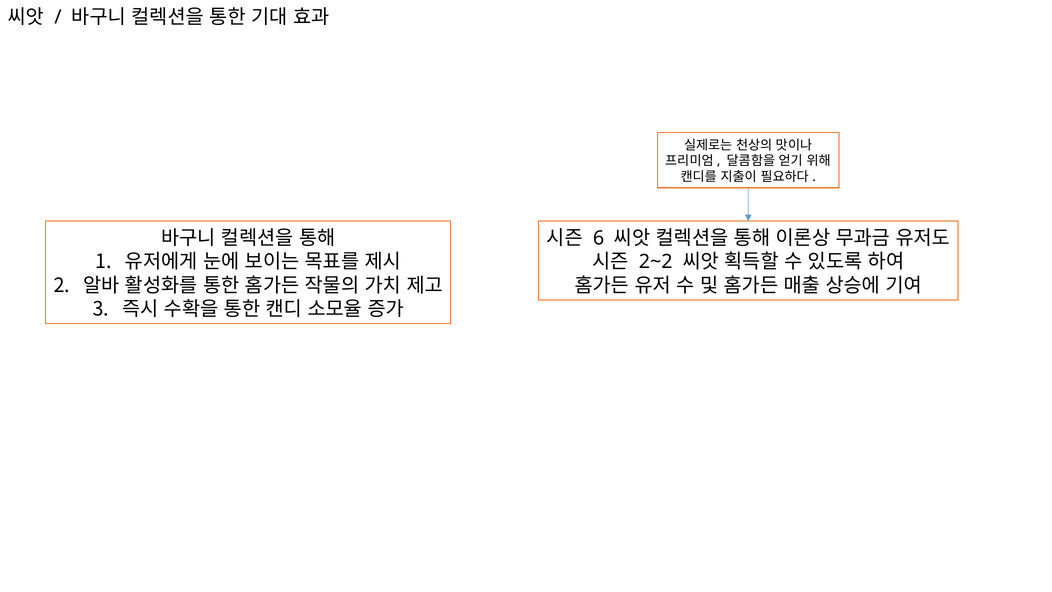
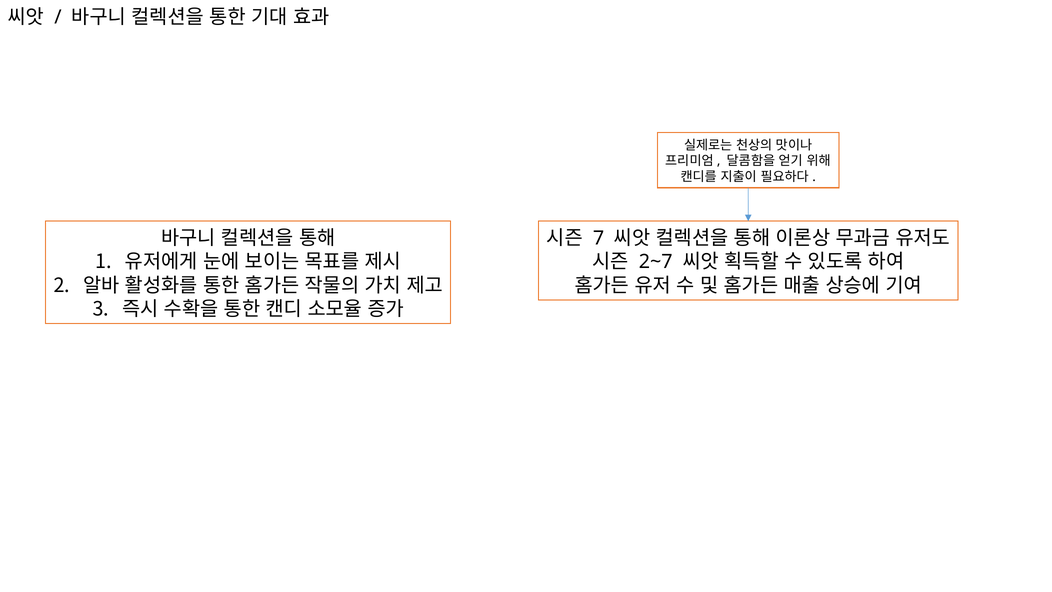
6: 6 -> 7
2~2: 2~2 -> 2~7
